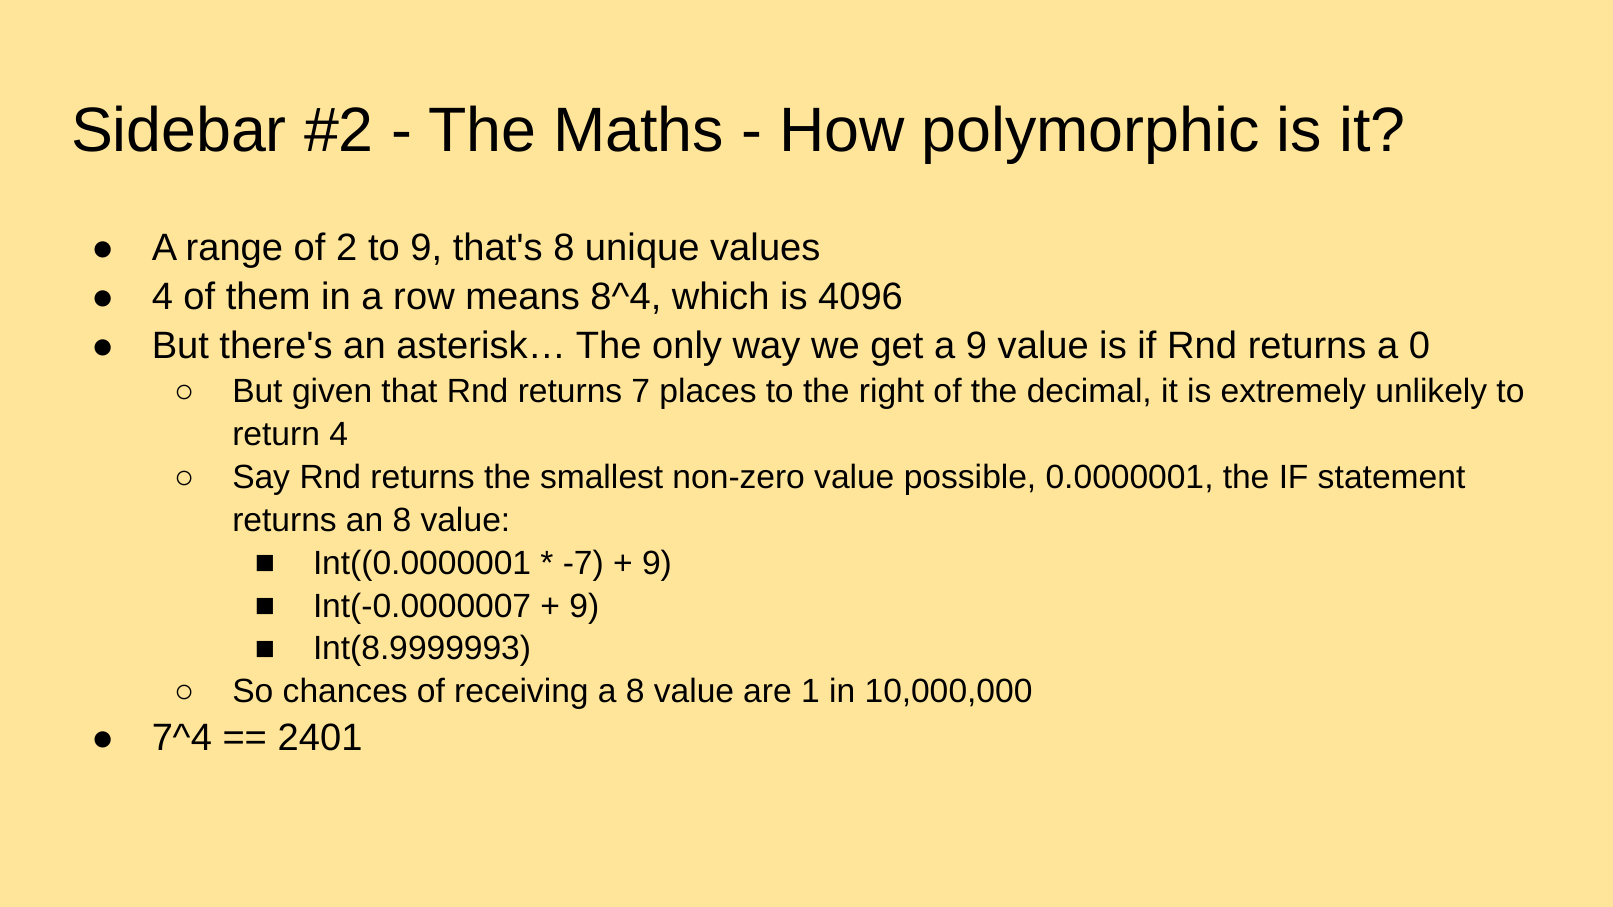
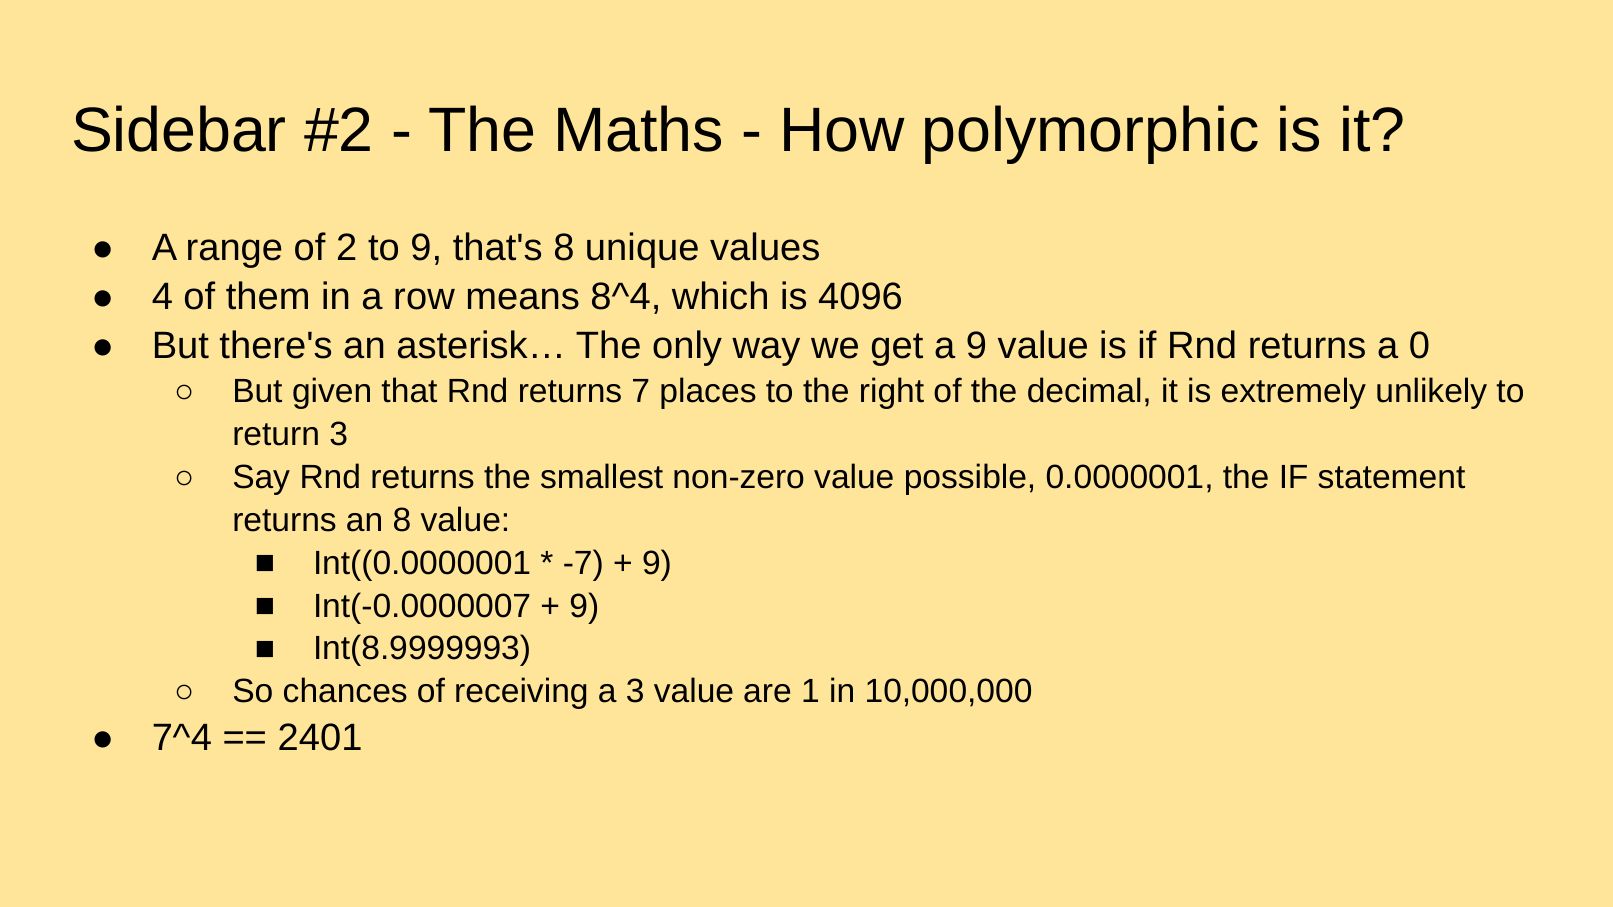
return 4: 4 -> 3
a 8: 8 -> 3
